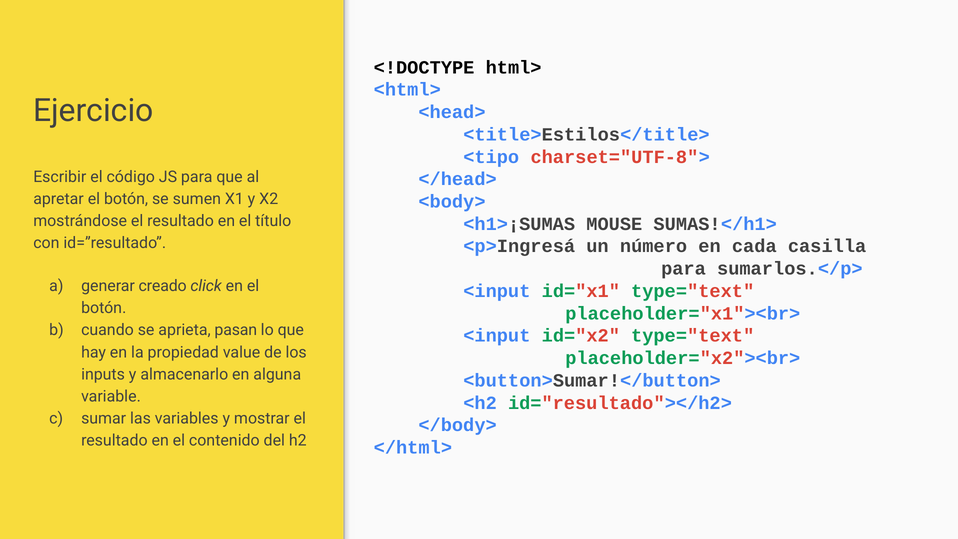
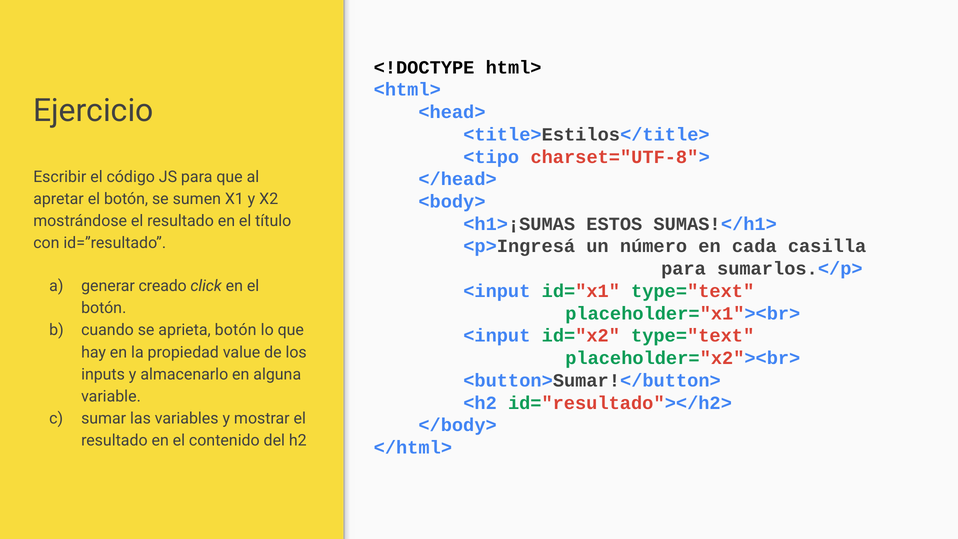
MOUSE: MOUSE -> ESTOS
aprieta pasan: pasan -> botón
